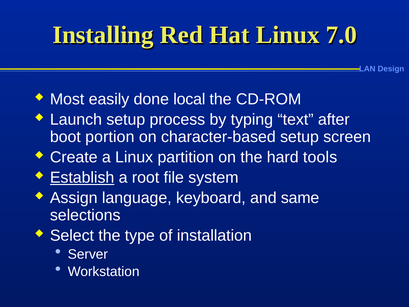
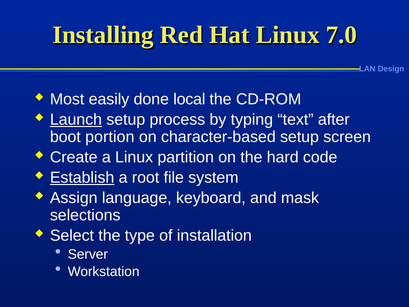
Launch underline: none -> present
tools: tools -> code
same: same -> mask
